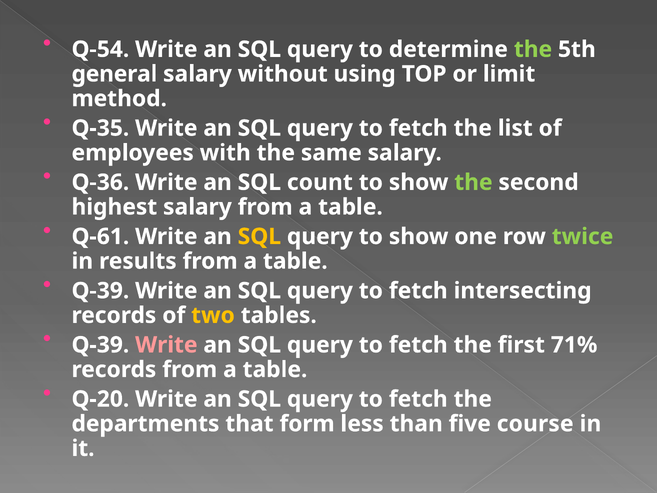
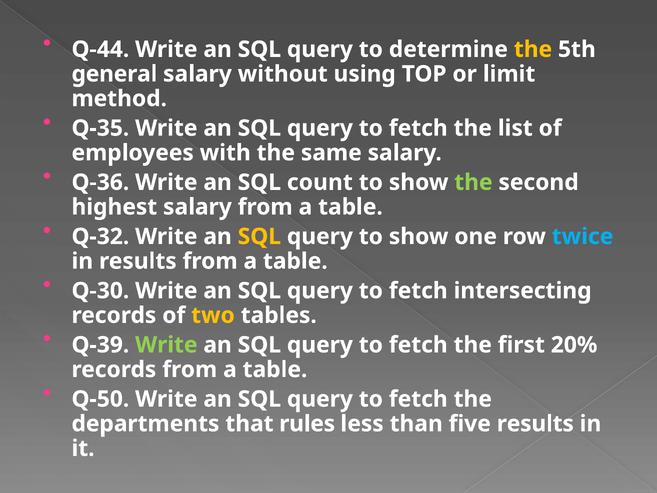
Q-54: Q-54 -> Q-44
the at (533, 49) colour: light green -> yellow
Q-61: Q-61 -> Q-32
twice colour: light green -> light blue
Q-39 at (100, 291): Q-39 -> Q-30
Write at (166, 345) colour: pink -> light green
71%: 71% -> 20%
Q-20: Q-20 -> Q-50
form: form -> rules
five course: course -> results
